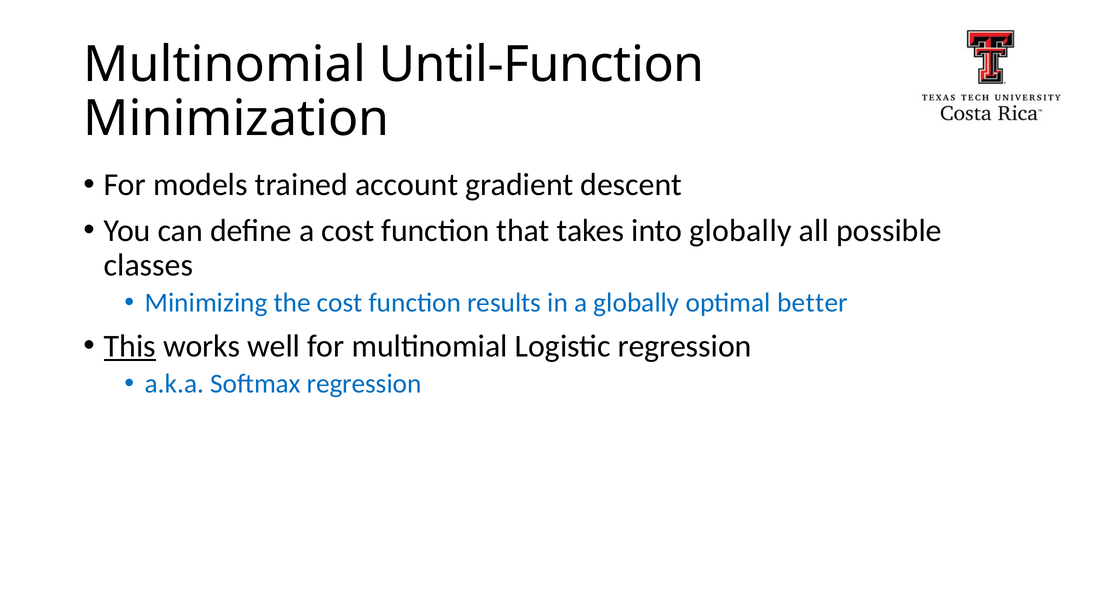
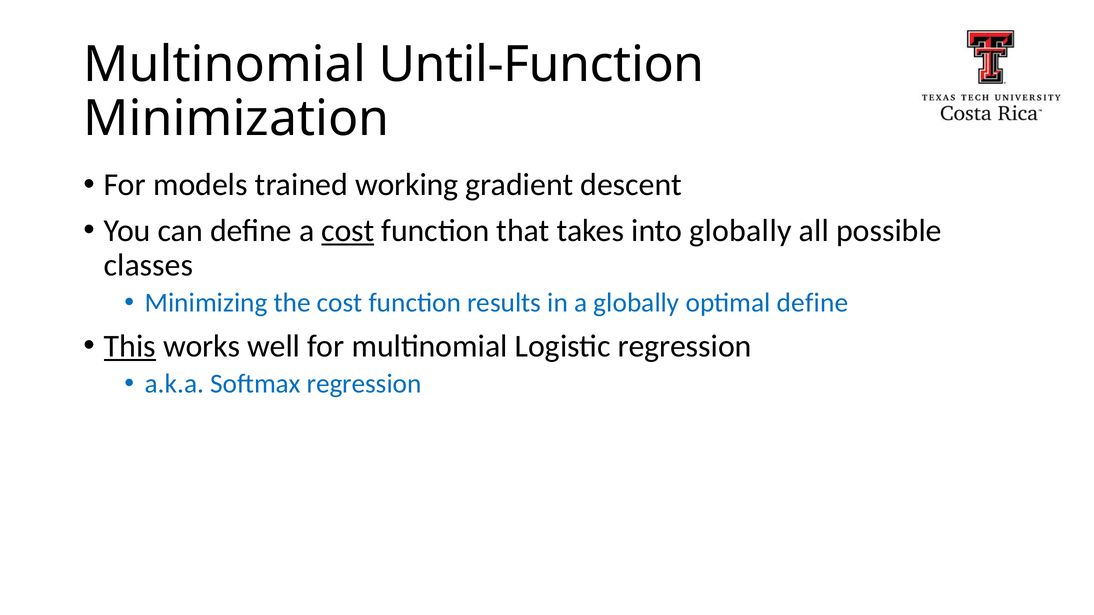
account: account -> working
cost at (348, 231) underline: none -> present
optimal better: better -> define
